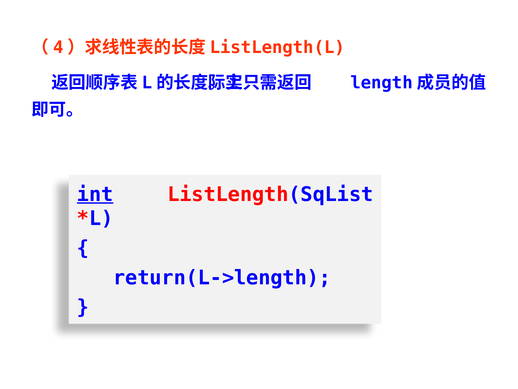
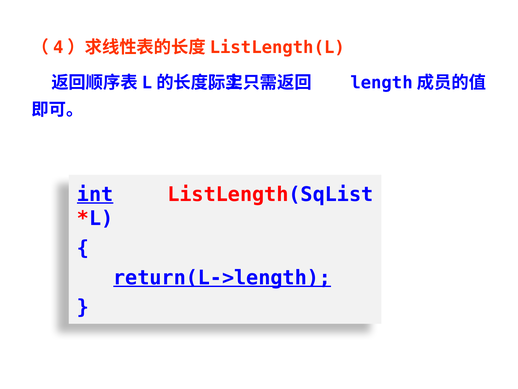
return(L->length underline: none -> present
